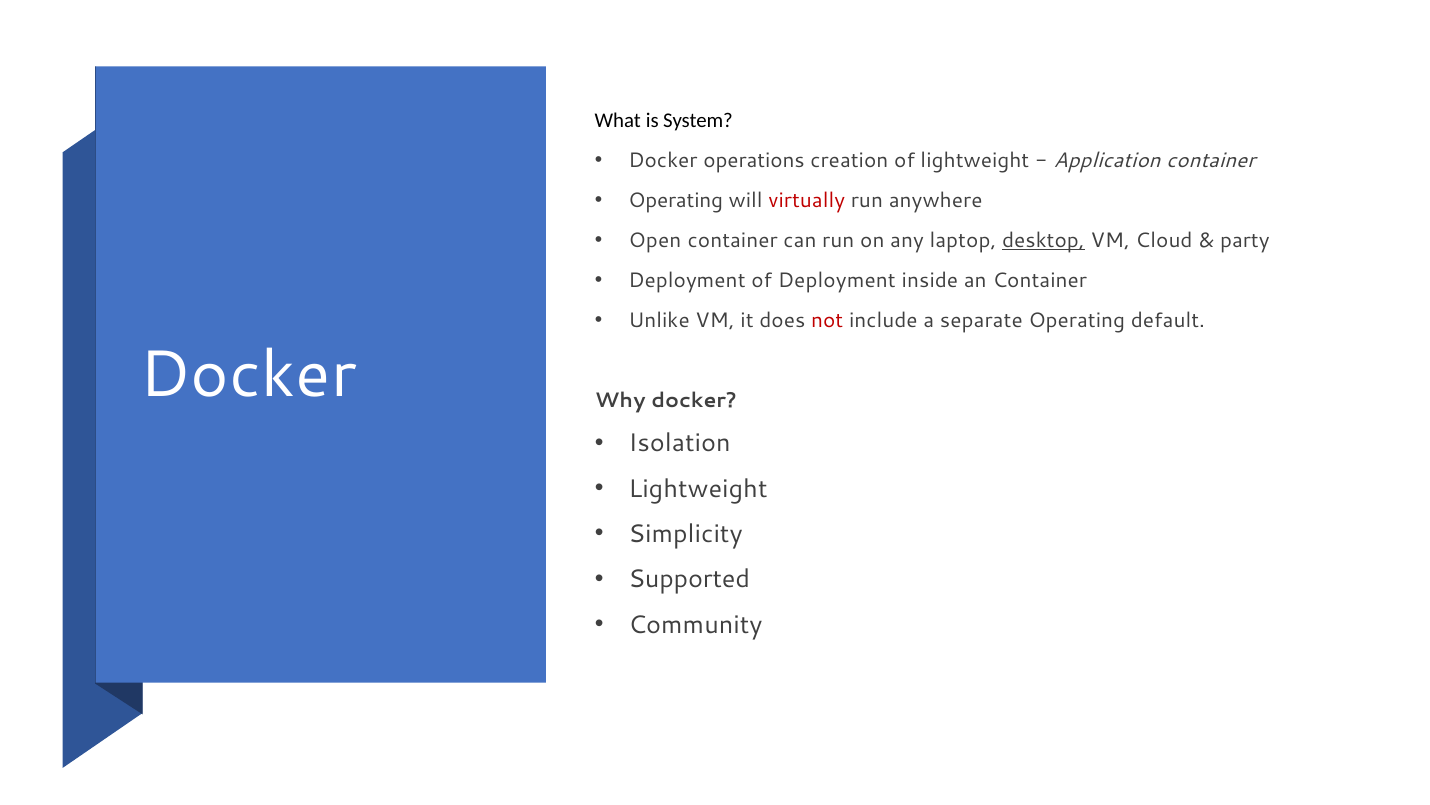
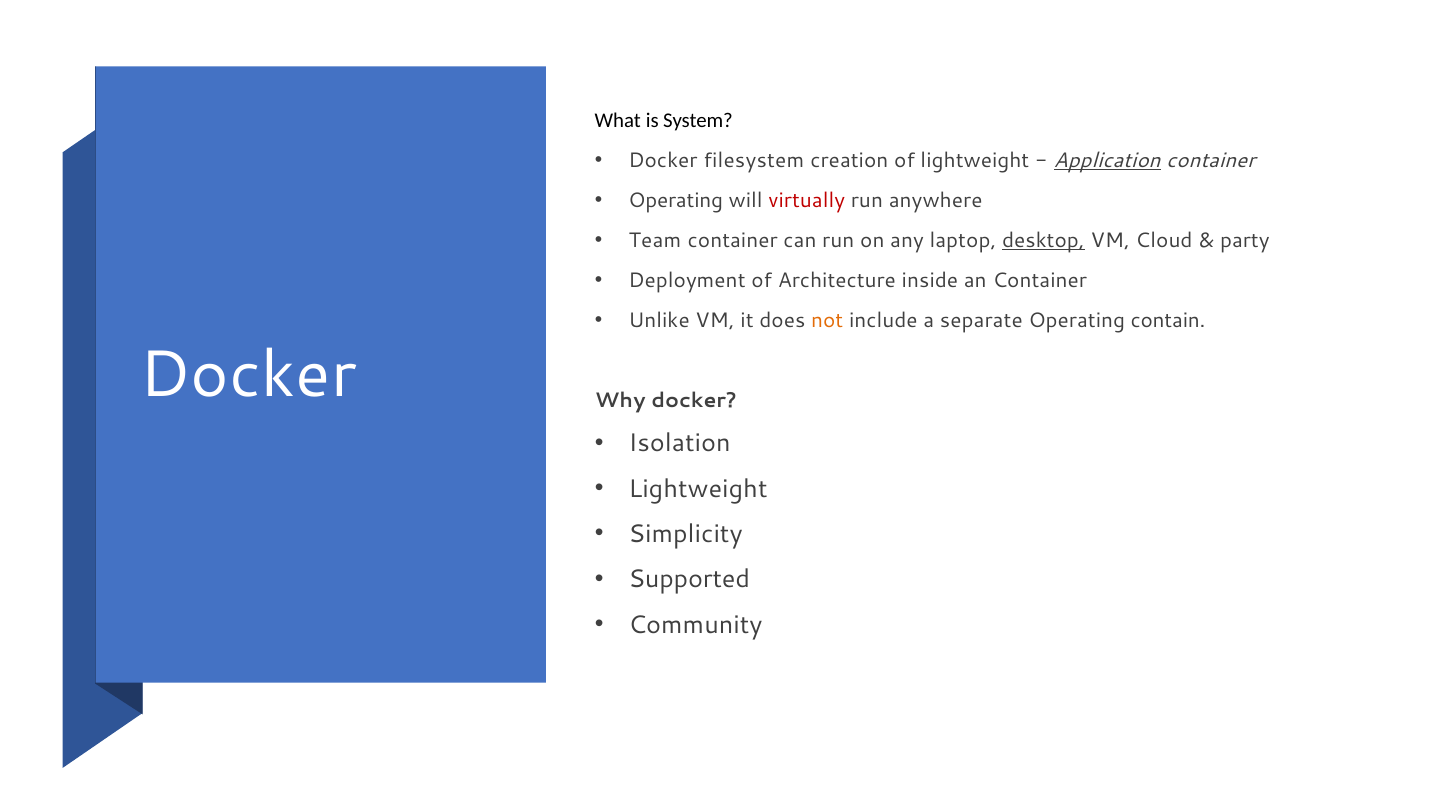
operations: operations -> filesystem
Application underline: none -> present
Open: Open -> Team
of Deployment: Deployment -> Architecture
not colour: red -> orange
default: default -> contain
